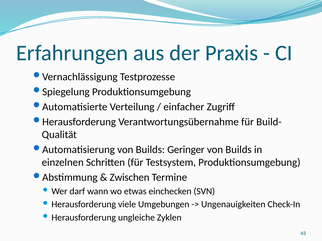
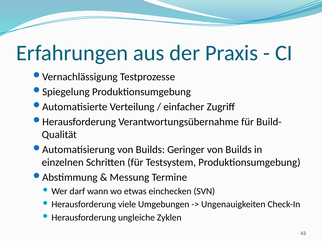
Zwischen: Zwischen -> Messung
